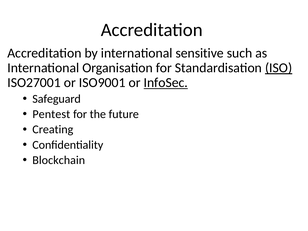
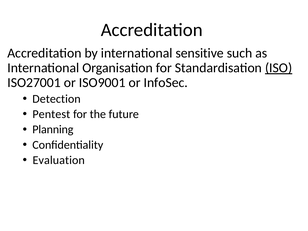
InfoSec underline: present -> none
Safeguard: Safeguard -> Detection
Creating: Creating -> Planning
Blockchain: Blockchain -> Evaluation
